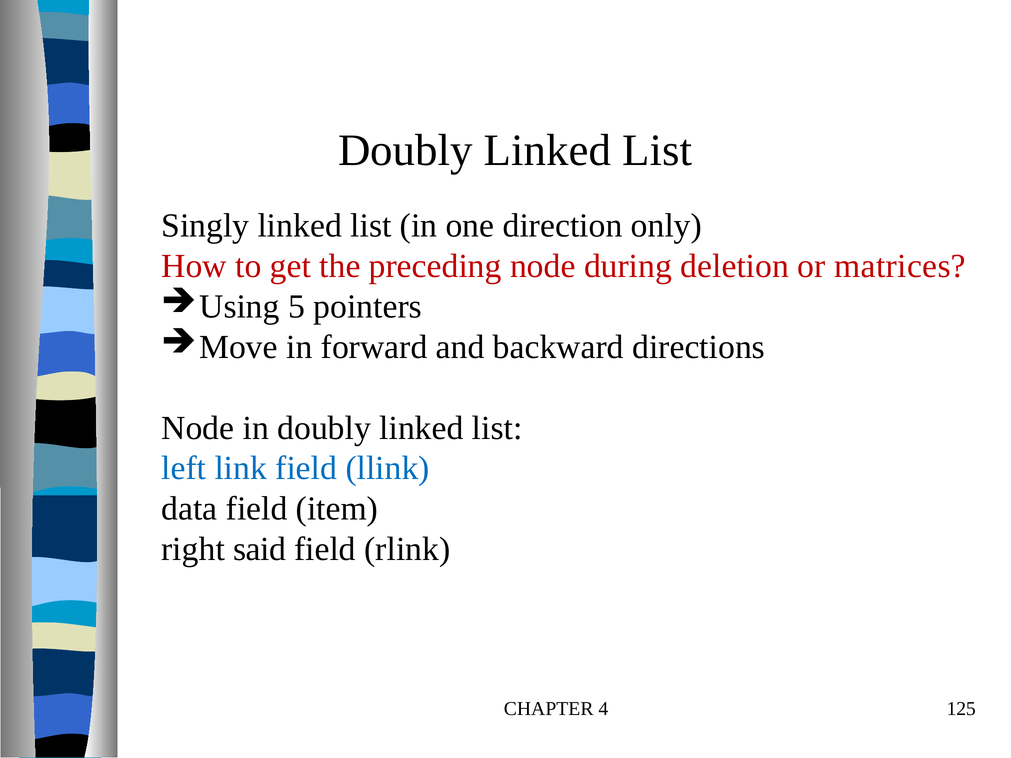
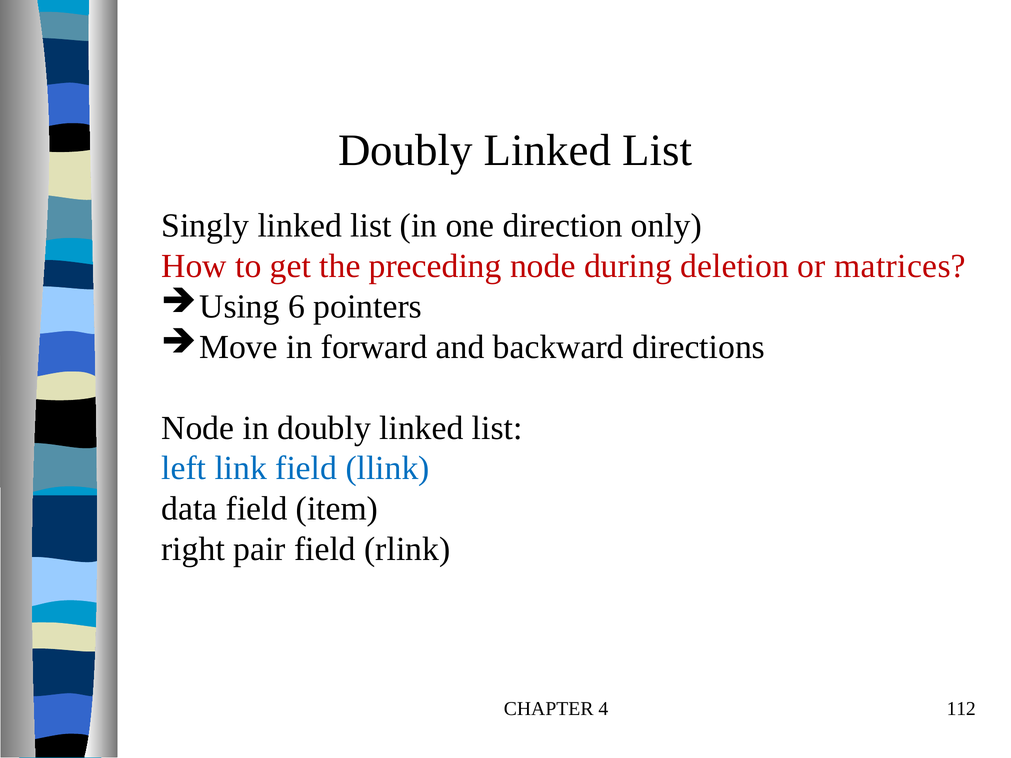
5: 5 -> 6
said: said -> pair
125: 125 -> 112
